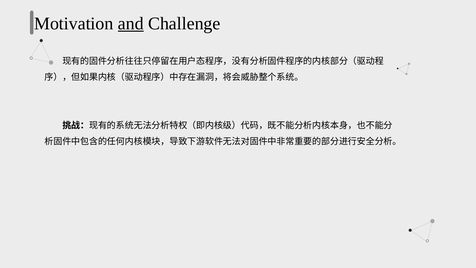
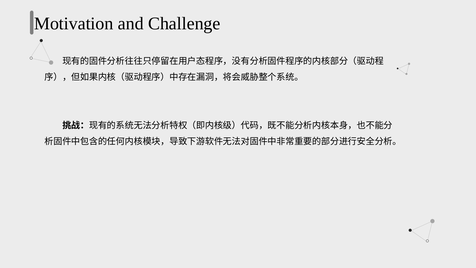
and underline: present -> none
